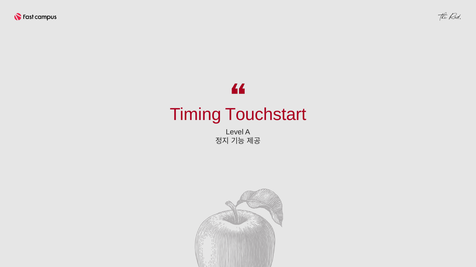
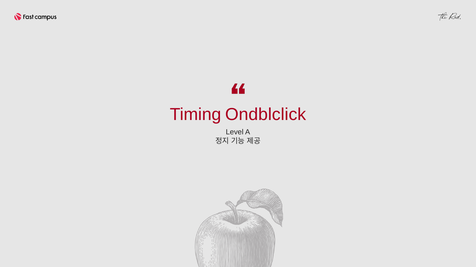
Touchstart: Touchstart -> Ondblclick
